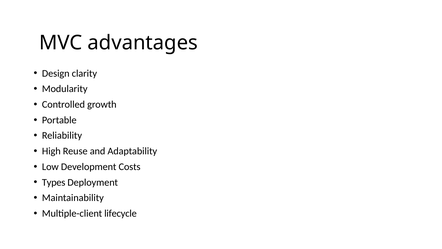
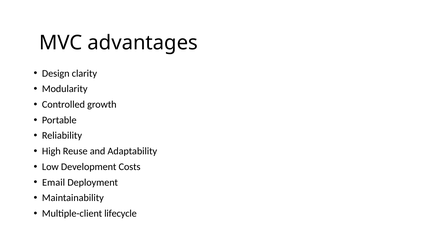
Types: Types -> Email
